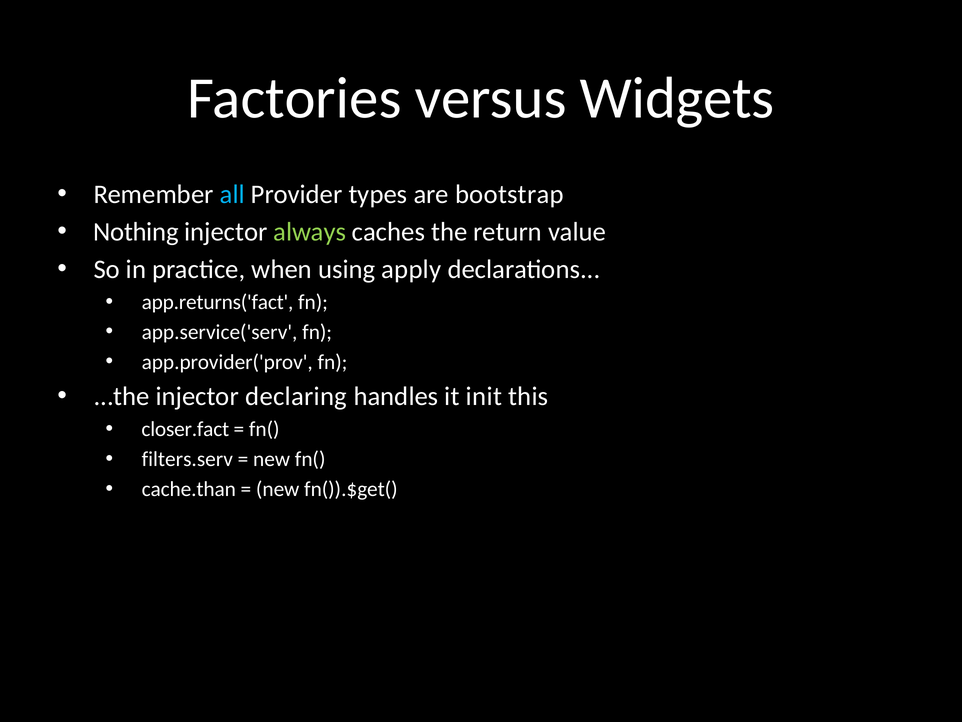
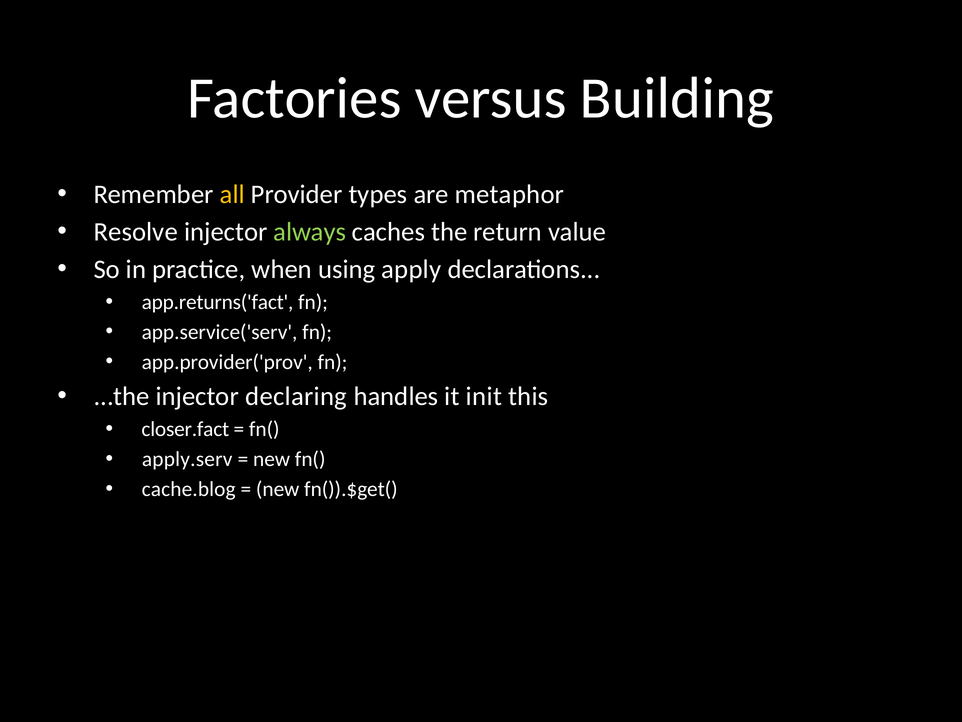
Widgets: Widgets -> Building
all colour: light blue -> yellow
bootstrap: bootstrap -> metaphor
Nothing: Nothing -> Resolve
filters.serv: filters.serv -> apply.serv
cache.than: cache.than -> cache.blog
